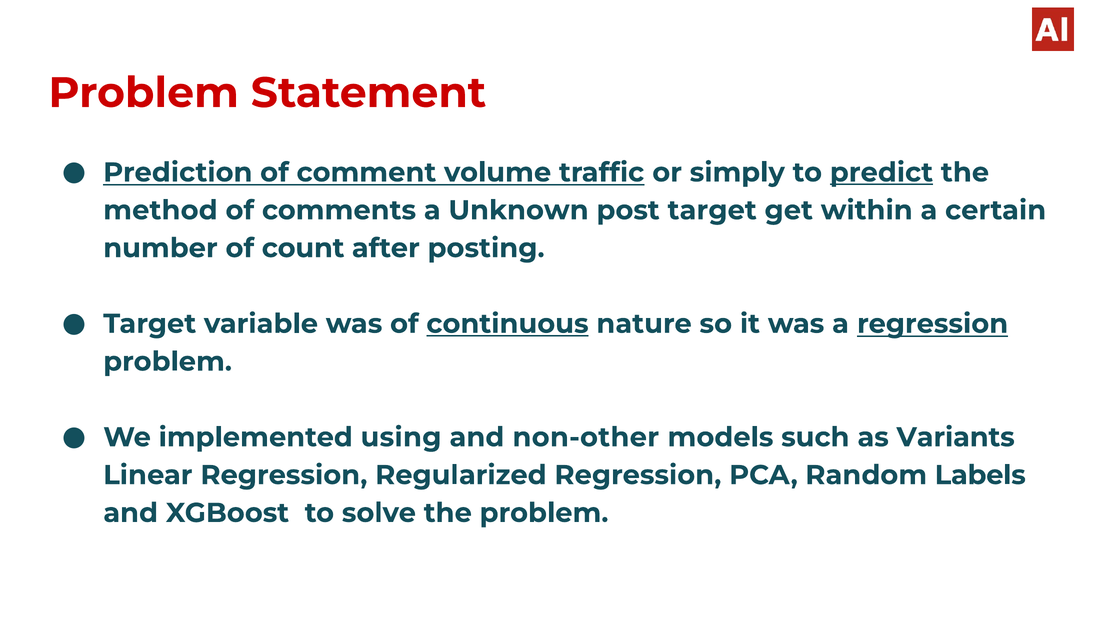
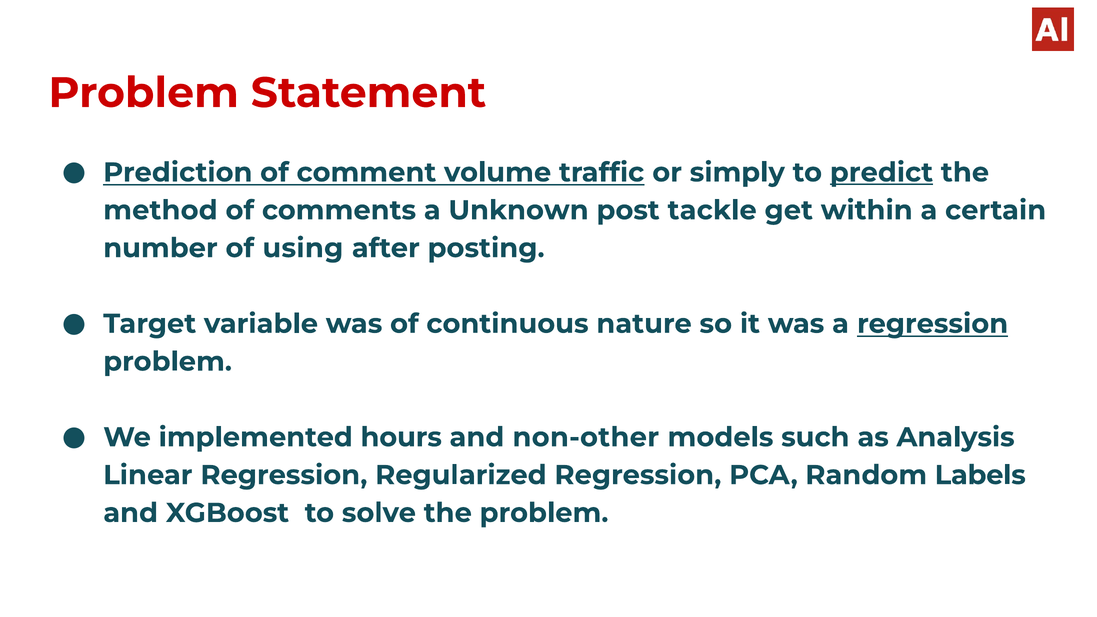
post target: target -> tackle
count: count -> using
continuous underline: present -> none
using: using -> hours
Variants: Variants -> Analysis
